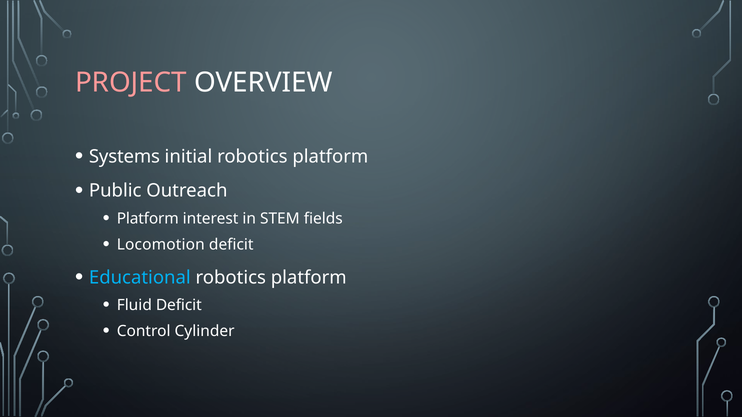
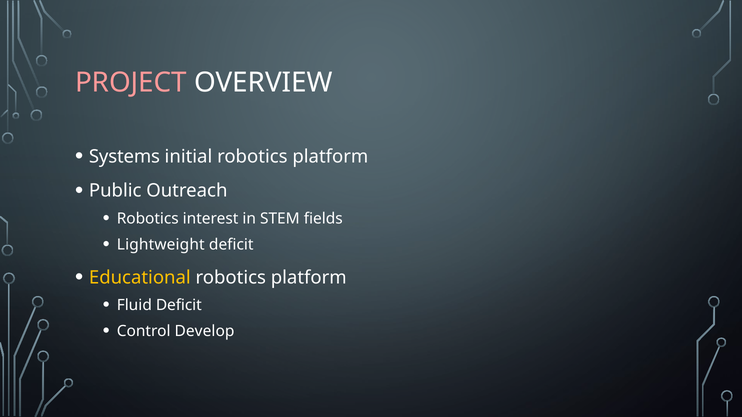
Platform at (148, 219): Platform -> Robotics
Locomotion: Locomotion -> Lightweight
Educational colour: light blue -> yellow
Cylinder: Cylinder -> Develop
